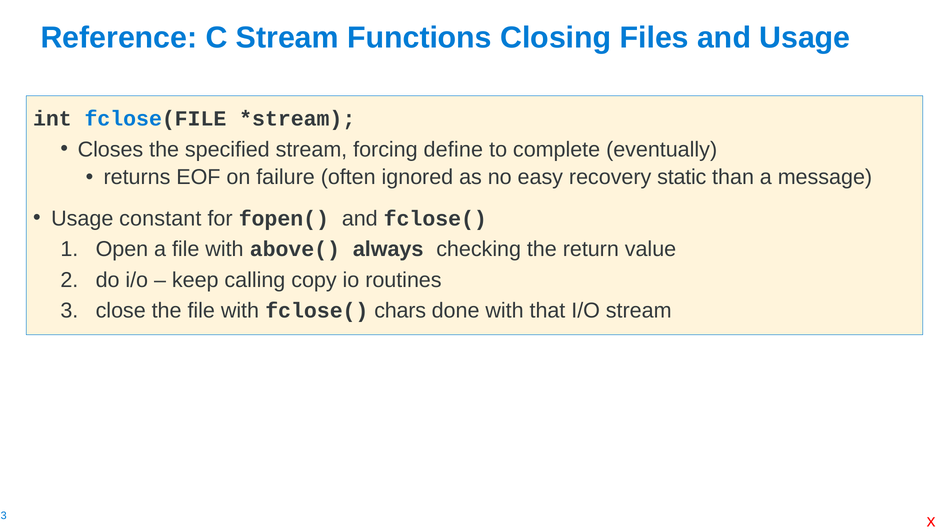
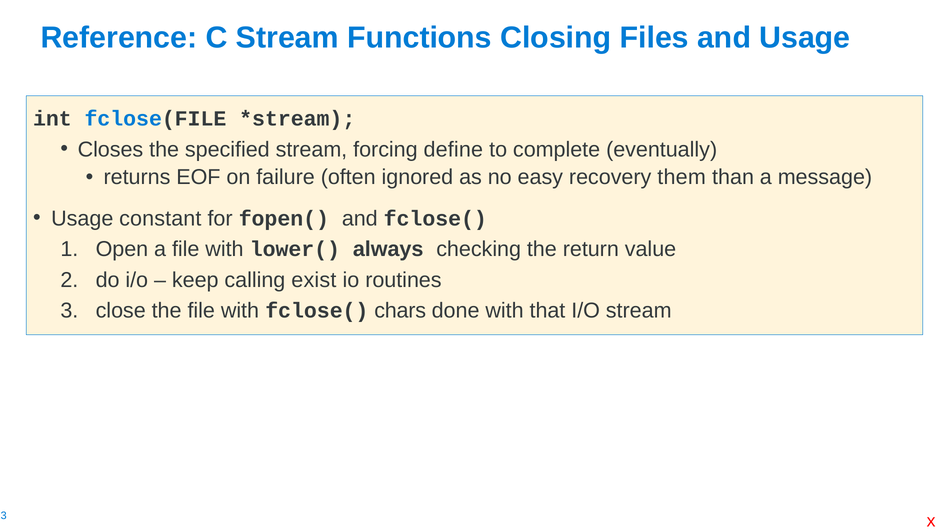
static: static -> them
above(: above( -> lower(
copy: copy -> exist
